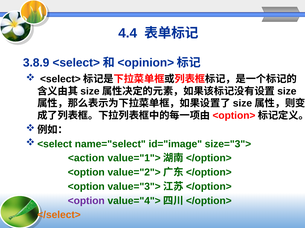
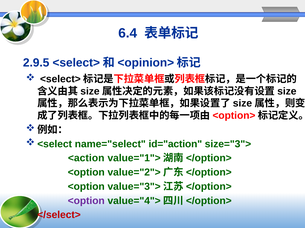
4.4: 4.4 -> 6.4
3.8.9: 3.8.9 -> 2.9.5
id="image: id="image -> id="action
</select> colour: orange -> red
